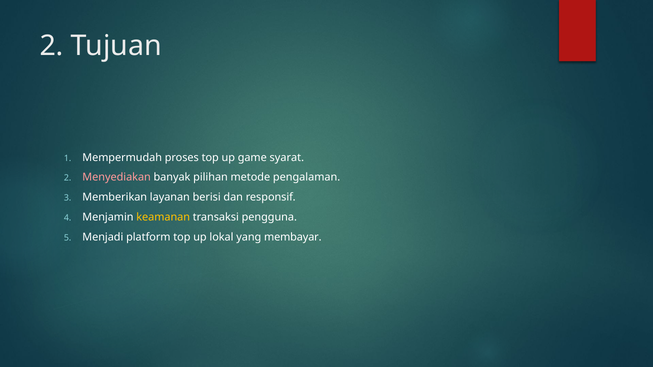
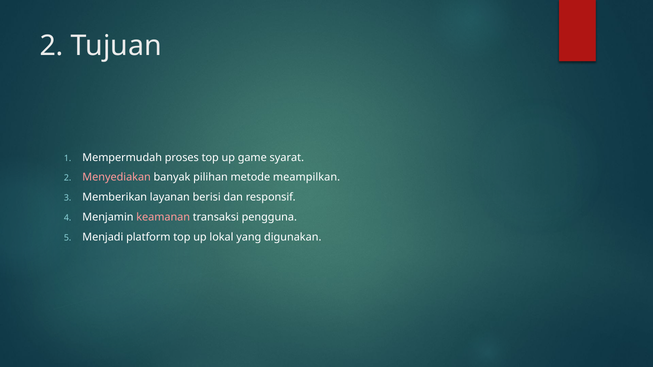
pengalaman: pengalaman -> meampilkan
keamanan colour: yellow -> pink
membayar: membayar -> digunakan
